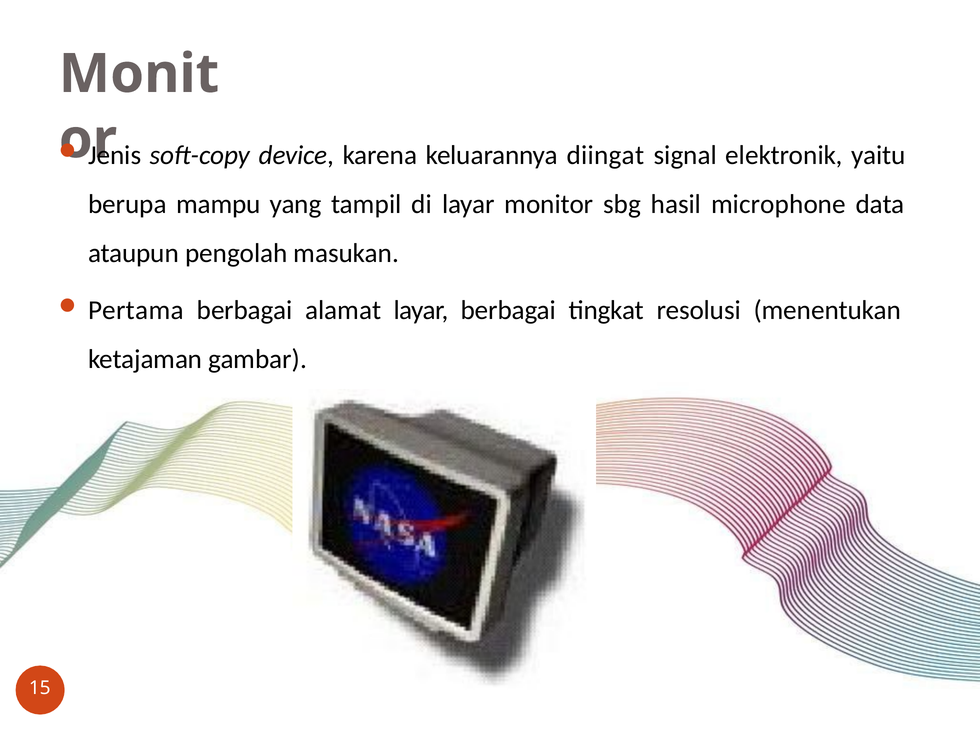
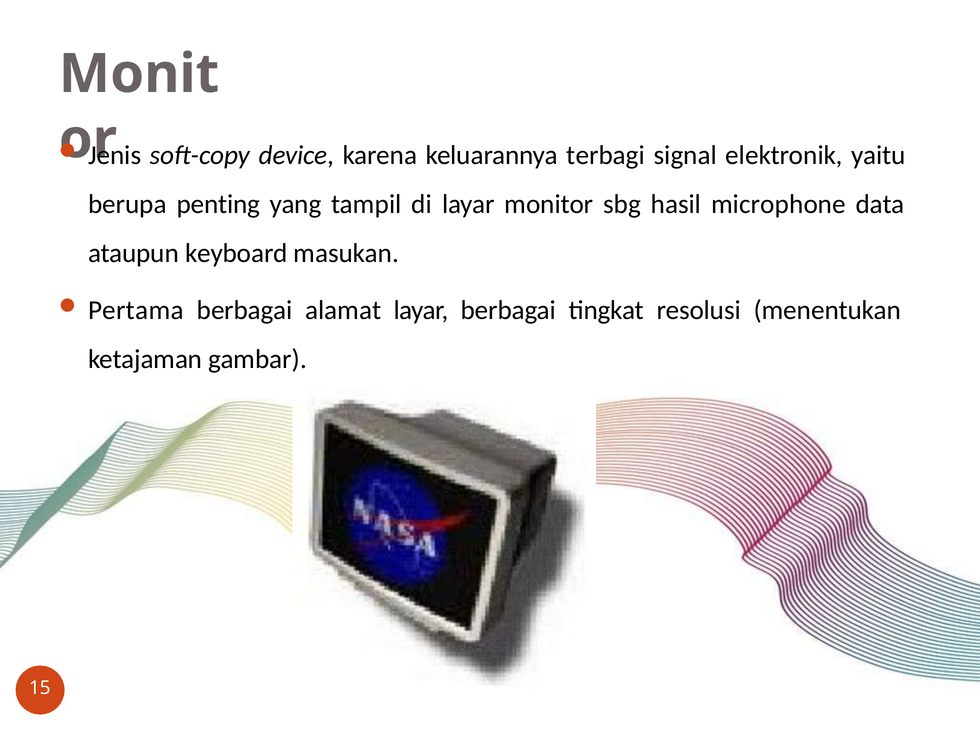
diingat: diingat -> terbagi
mampu: mampu -> penting
pengolah: pengolah -> keyboard
